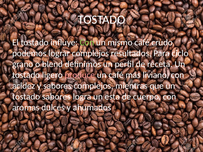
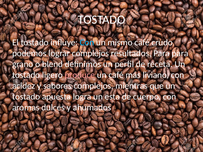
Con at (87, 43) colour: light green -> light blue
Para ciclo: ciclo -> para
tostado sabores: sabores -> apuesta
